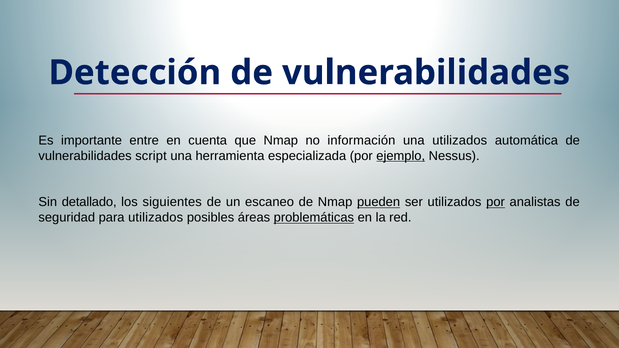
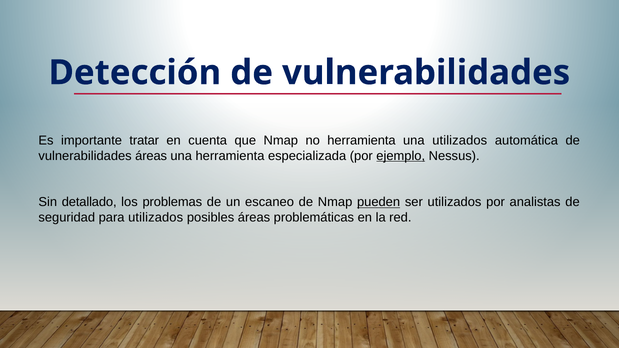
entre: entre -> tratar
no información: información -> herramienta
vulnerabilidades script: script -> áreas
siguientes: siguientes -> problemas
por at (496, 202) underline: present -> none
problemáticas underline: present -> none
